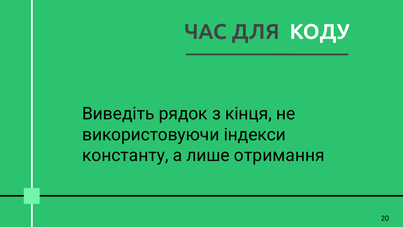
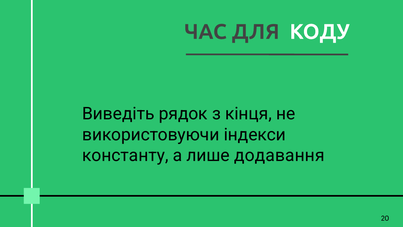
отримання: отримання -> додавання
